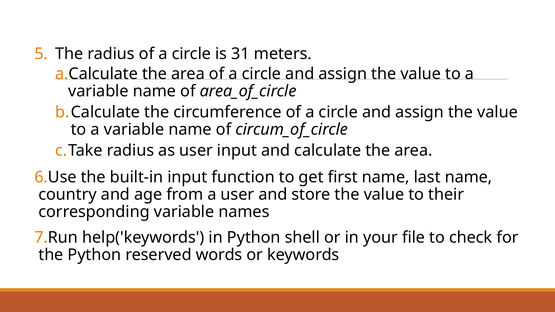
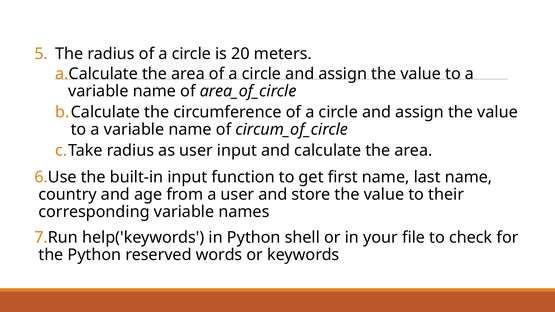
31: 31 -> 20
